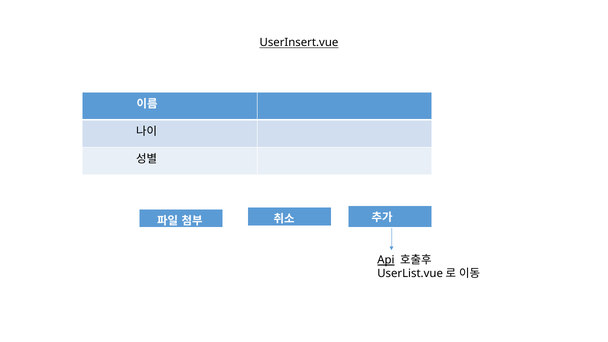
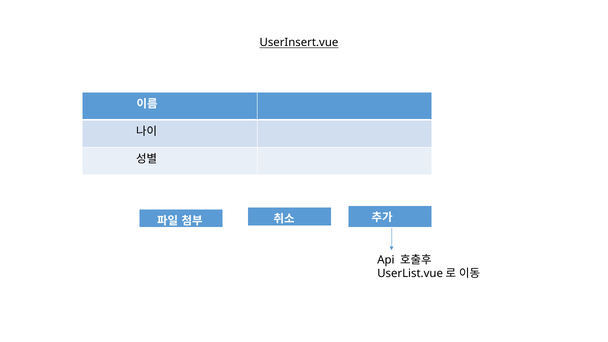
Api underline: present -> none
